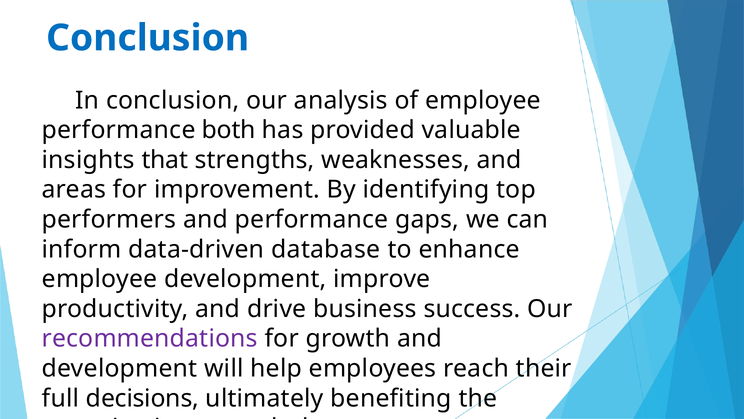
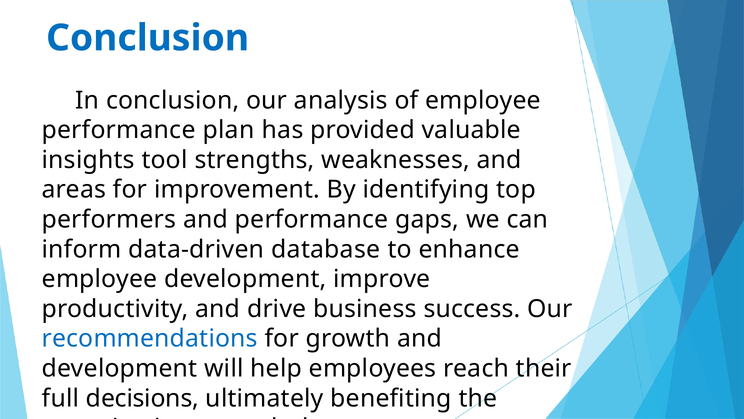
both: both -> plan
that: that -> tool
recommendations colour: purple -> blue
